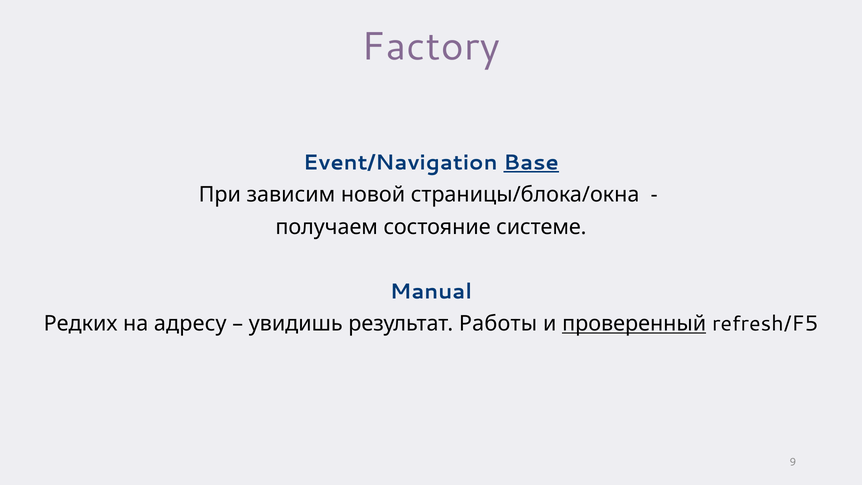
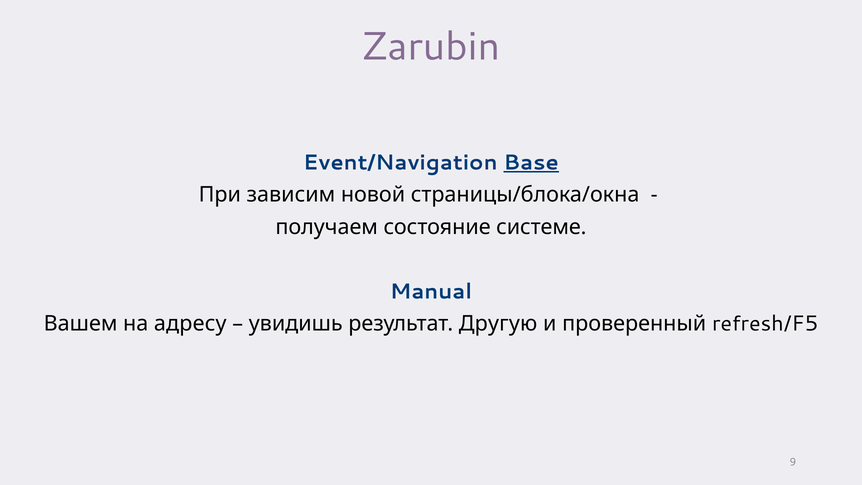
Factory: Factory -> Zarubin
Редких: Редких -> Вашем
Работы: Работы -> Другую
проверенный underline: present -> none
